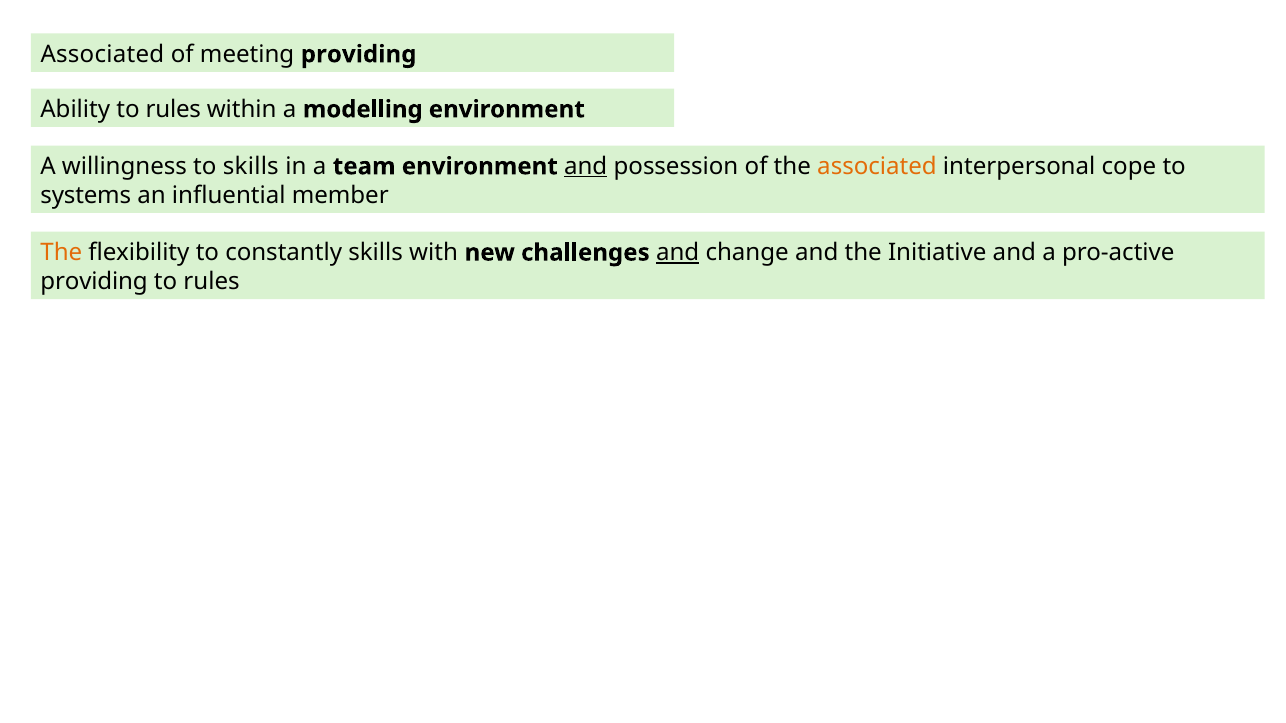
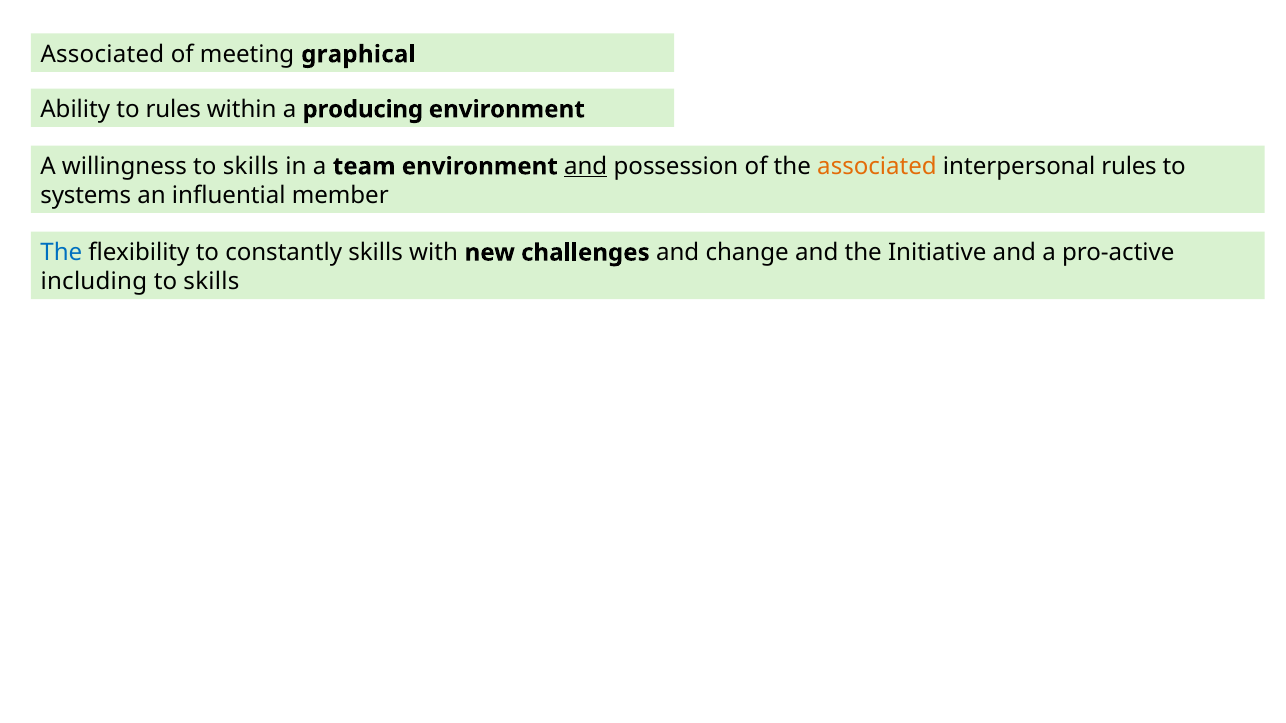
meeting providing: providing -> graphical
modelling: modelling -> producing
interpersonal cope: cope -> rules
The at (61, 253) colour: orange -> blue
and at (678, 253) underline: present -> none
providing at (94, 282): providing -> including
rules at (212, 282): rules -> skills
